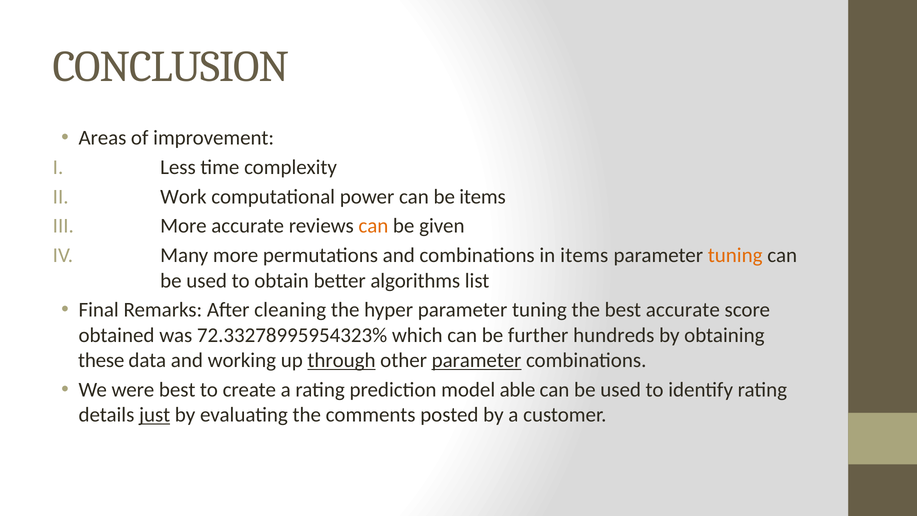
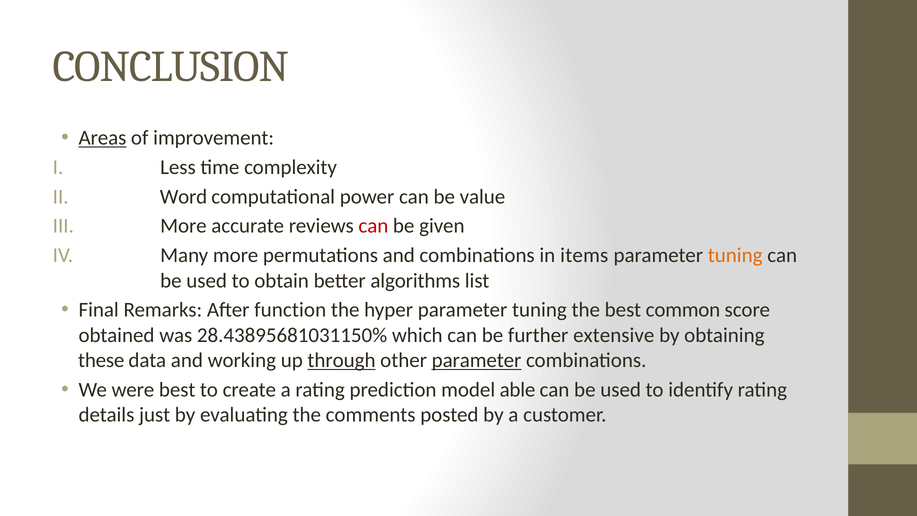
Areas underline: none -> present
Work: Work -> Word
be items: items -> value
can at (373, 226) colour: orange -> red
cleaning: cleaning -> function
best accurate: accurate -> common
72.33278995954323%: 72.33278995954323% -> 28.43895681031150%
hundreds: hundreds -> extensive
just underline: present -> none
